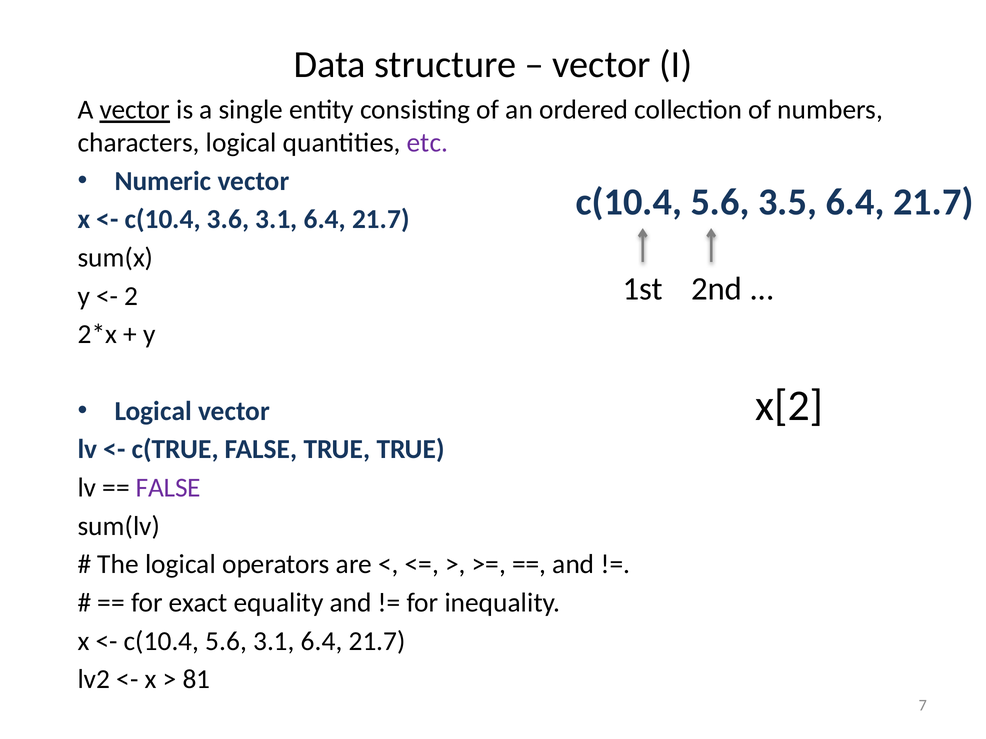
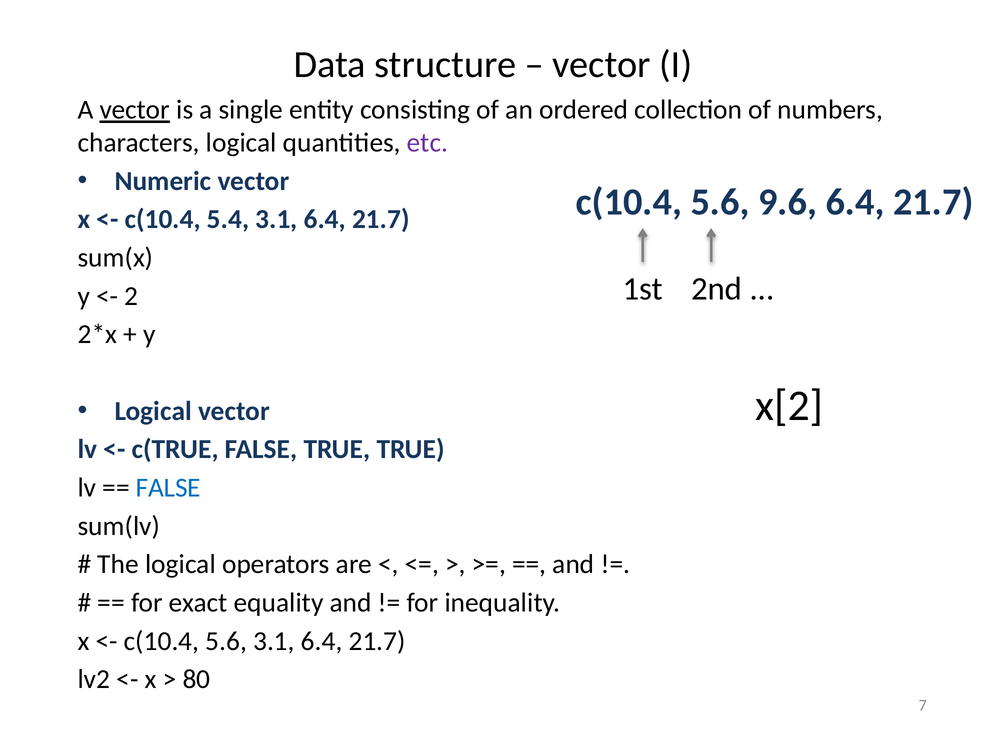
3.5: 3.5 -> 9.6
3.6: 3.6 -> 5.4
FALSE at (168, 488) colour: purple -> blue
81: 81 -> 80
